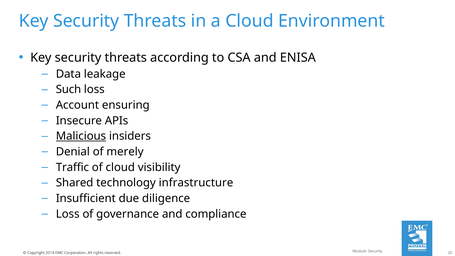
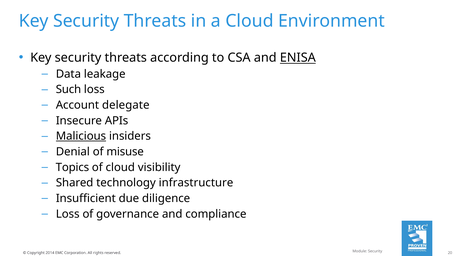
ENISA underline: none -> present
ensuring: ensuring -> delegate
merely: merely -> misuse
Traffic: Traffic -> Topics
